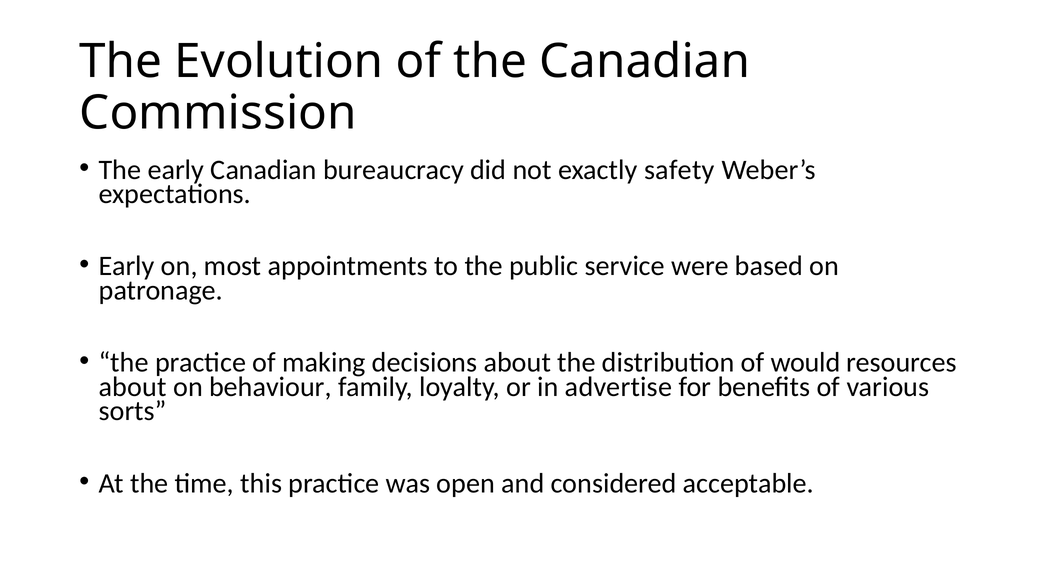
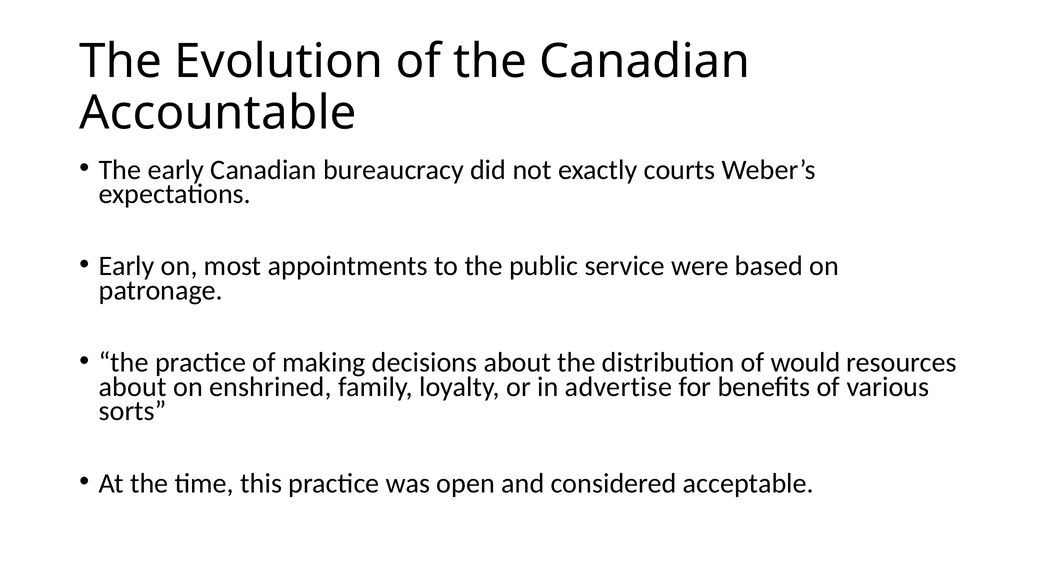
Commission: Commission -> Accountable
safety: safety -> courts
behaviour: behaviour -> enshrined
